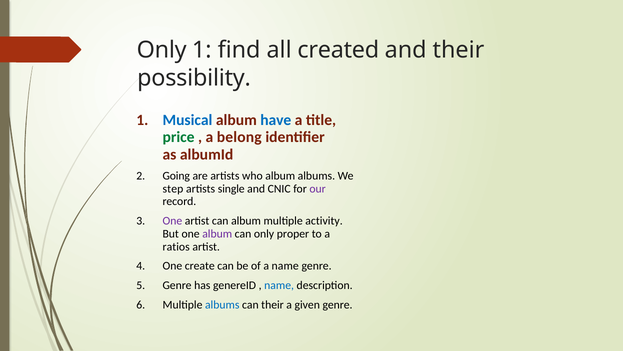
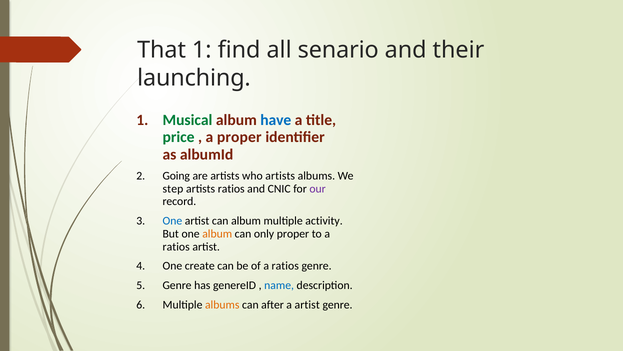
Only at (162, 50): Only -> That
created: created -> senario
possibility: possibility -> launching
Musical colour: blue -> green
a belong: belong -> proper
who album: album -> artists
artists single: single -> ratios
One at (172, 221) colour: purple -> blue
album at (217, 233) colour: purple -> orange
of a name: name -> ratios
albums at (222, 304) colour: blue -> orange
can their: their -> after
a given: given -> artist
